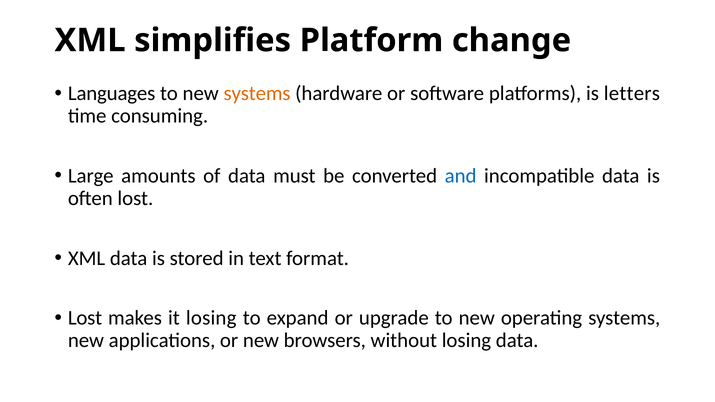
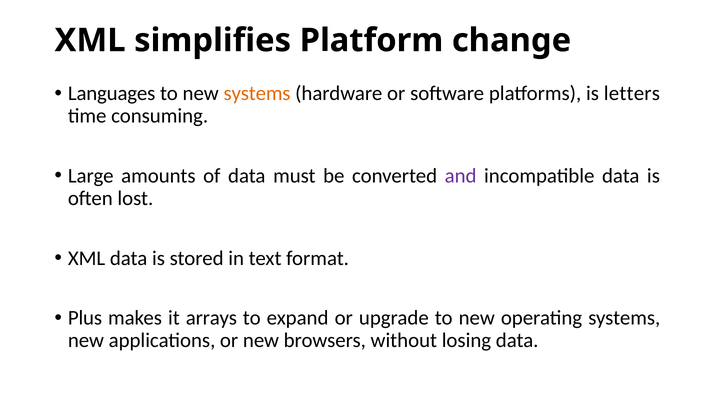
and colour: blue -> purple
Lost at (85, 318): Lost -> Plus
it losing: losing -> arrays
